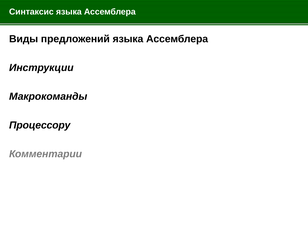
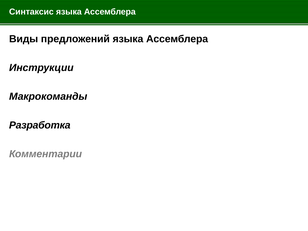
Процессору: Процессору -> Разработка
